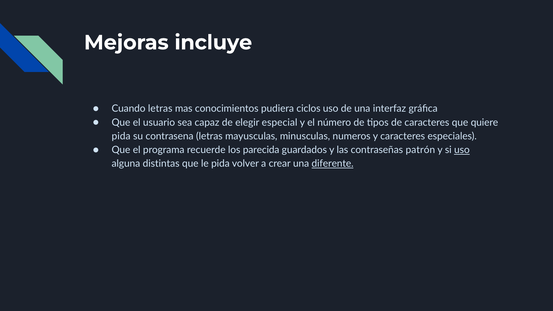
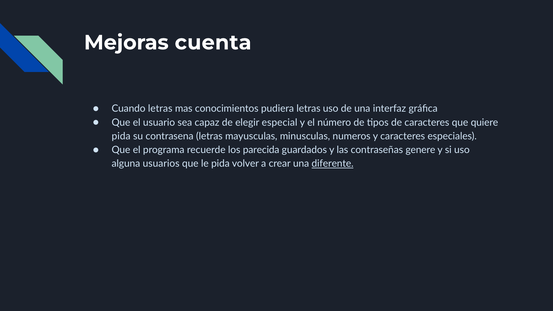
incluye: incluye -> cuenta
pudiera ciclos: ciclos -> letras
patrón: patrón -> genere
uso at (462, 150) underline: present -> none
distintas: distintas -> usuarios
